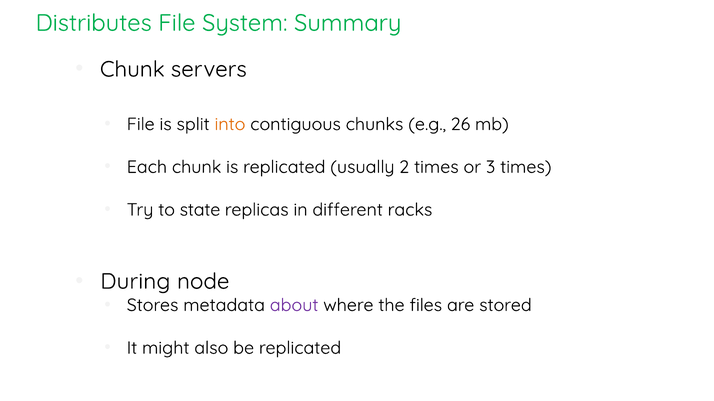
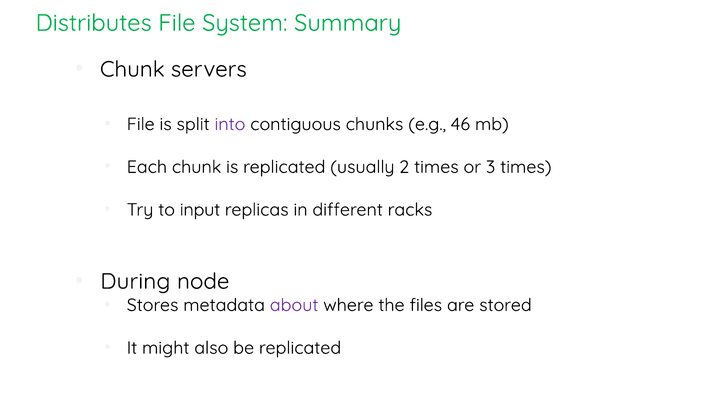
into colour: orange -> purple
26: 26 -> 46
state: state -> input
